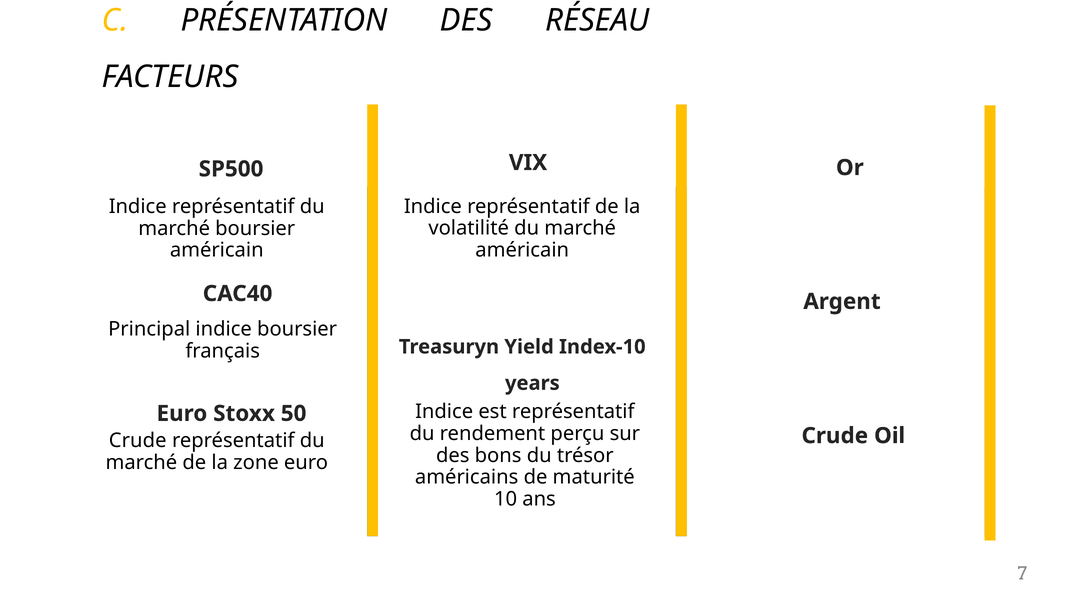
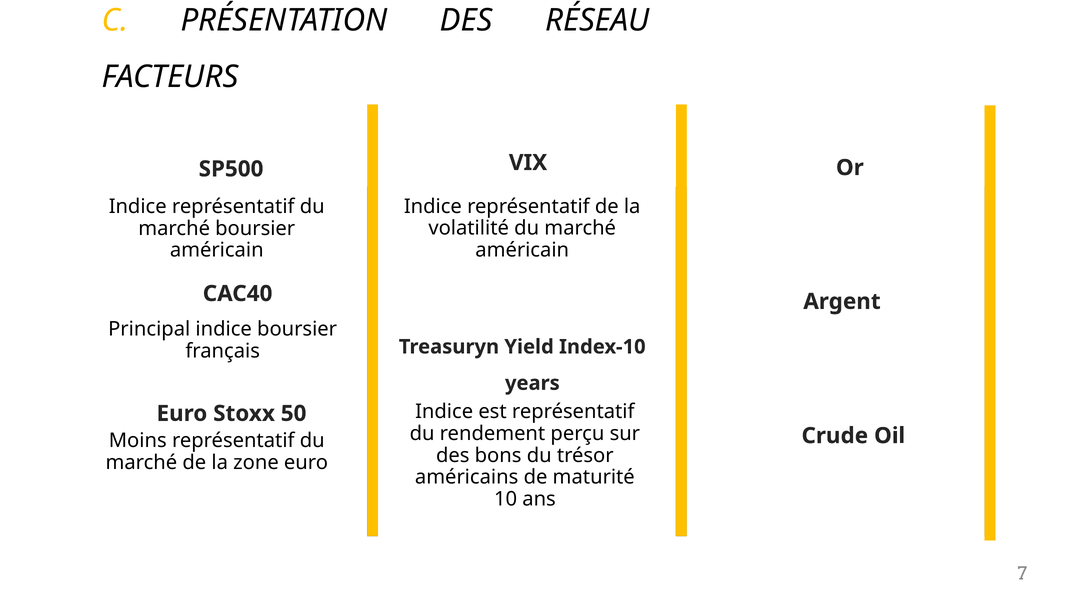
Crude at (138, 441): Crude -> Moins
